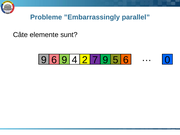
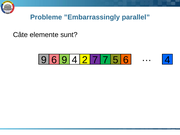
7 9: 9 -> 7
6 0: 0 -> 4
